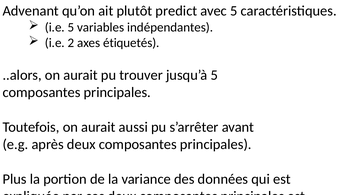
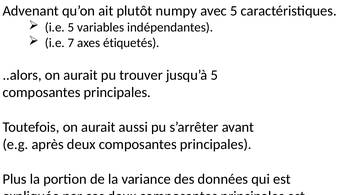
predict: predict -> numpy
2: 2 -> 7
